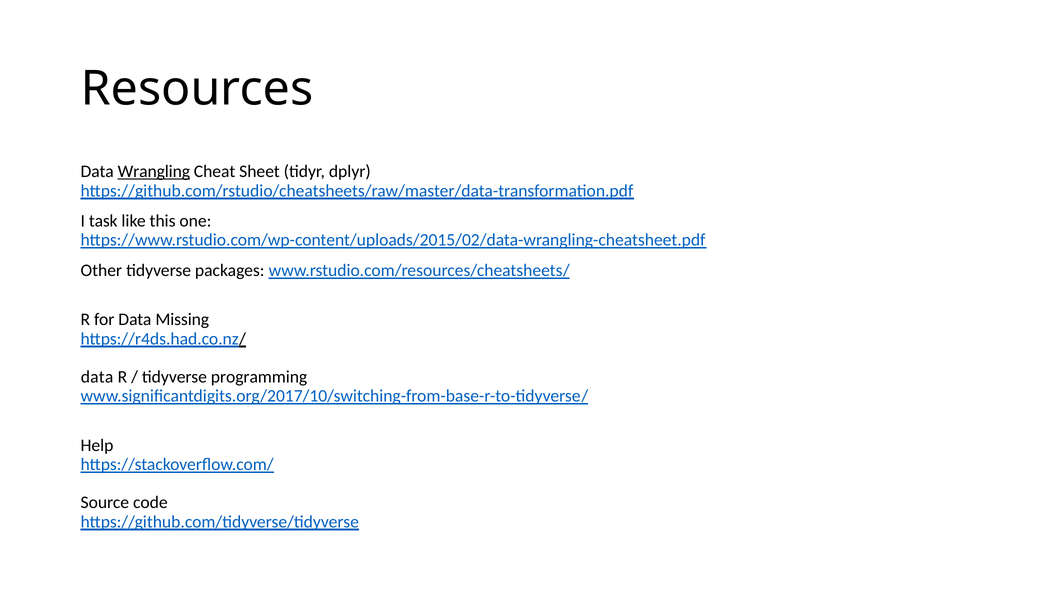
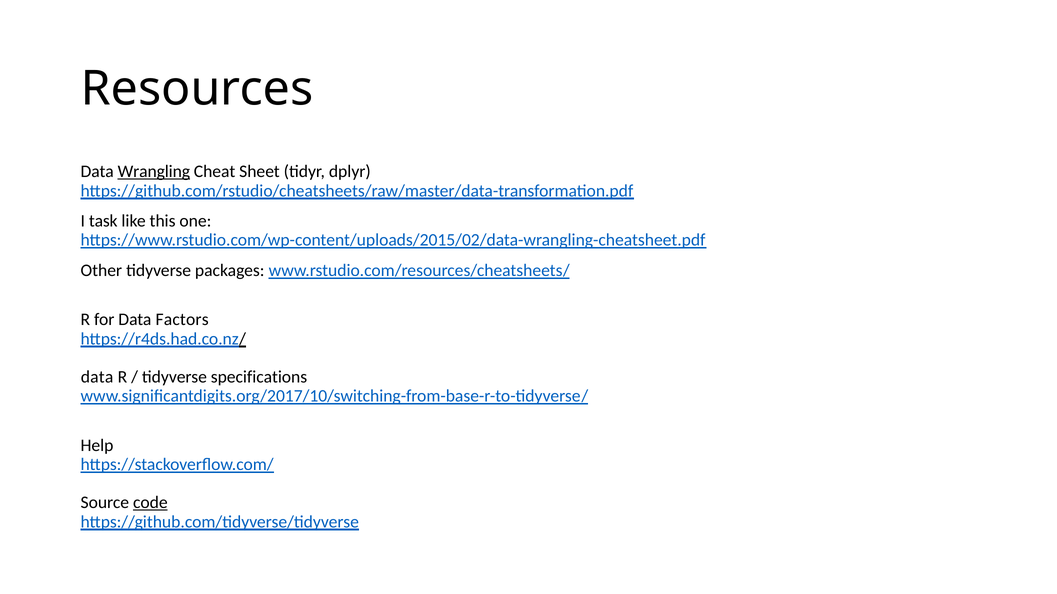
Missing: Missing -> Factors
programming: programming -> specifications
code underline: none -> present
